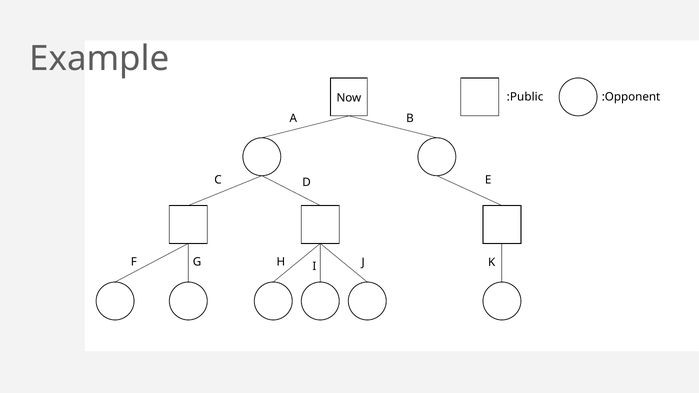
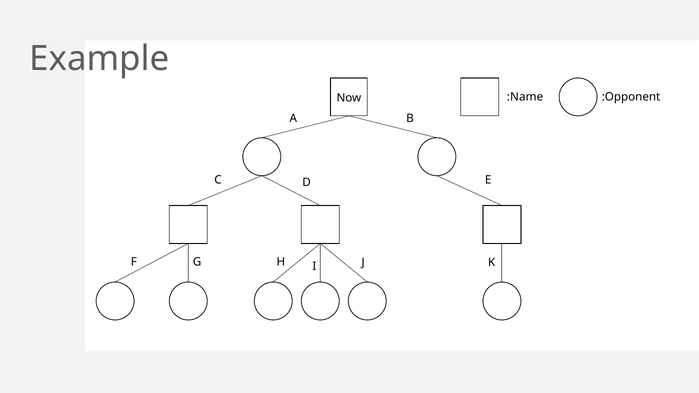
:Public: :Public -> :Name
